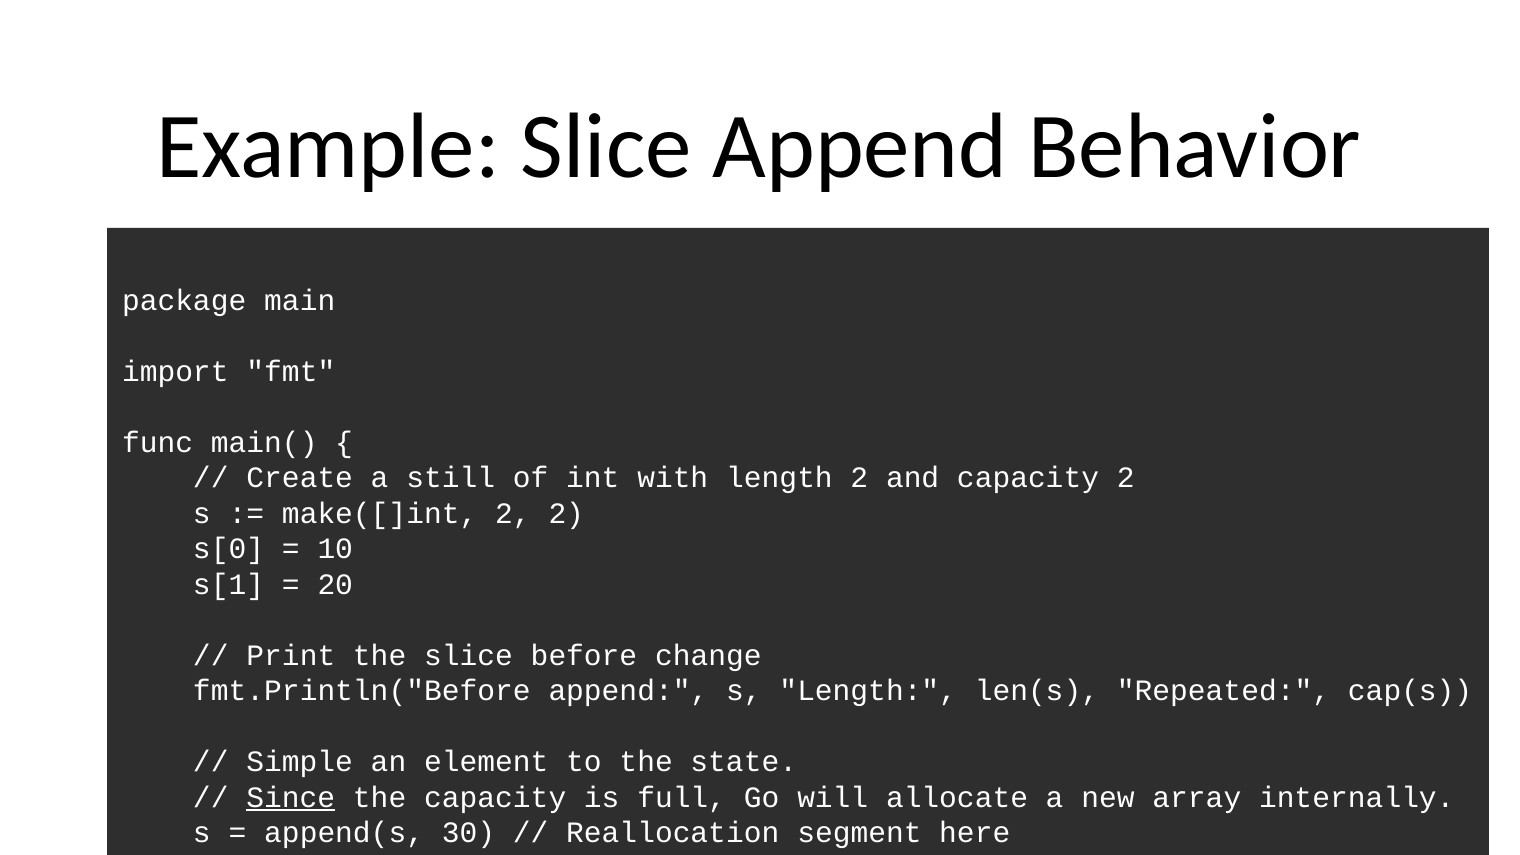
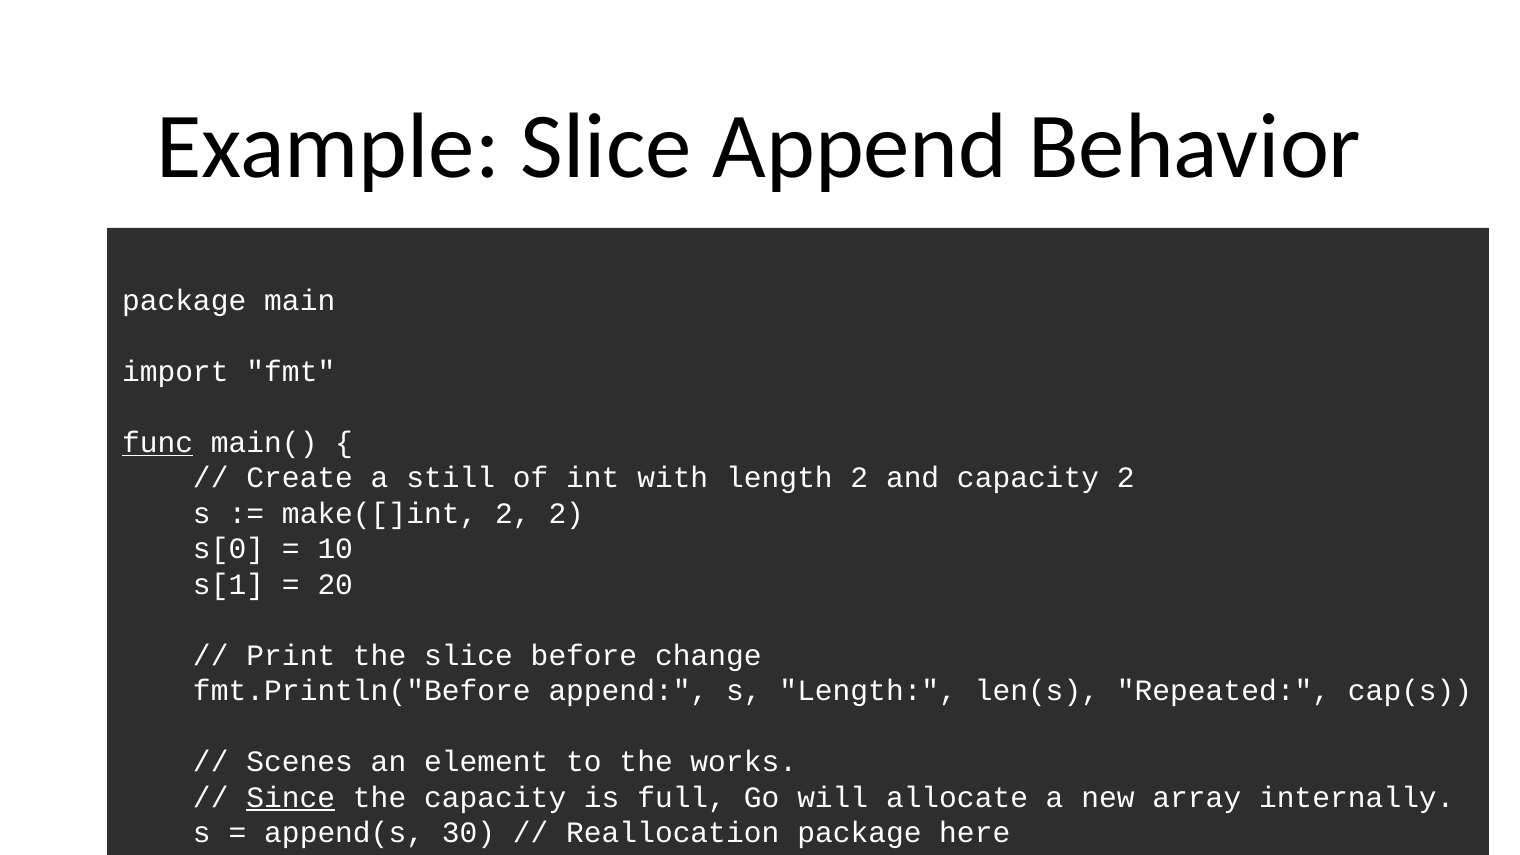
func underline: none -> present
Simple: Simple -> Scenes
state: state -> works
Reallocation segment: segment -> package
